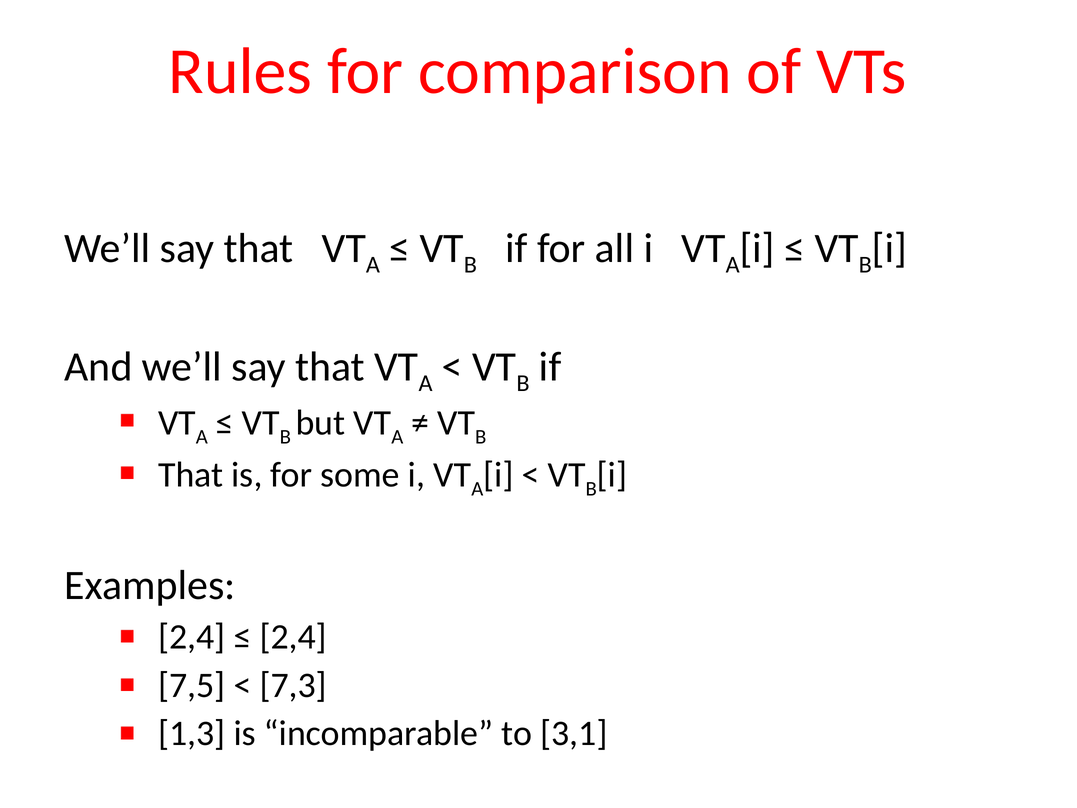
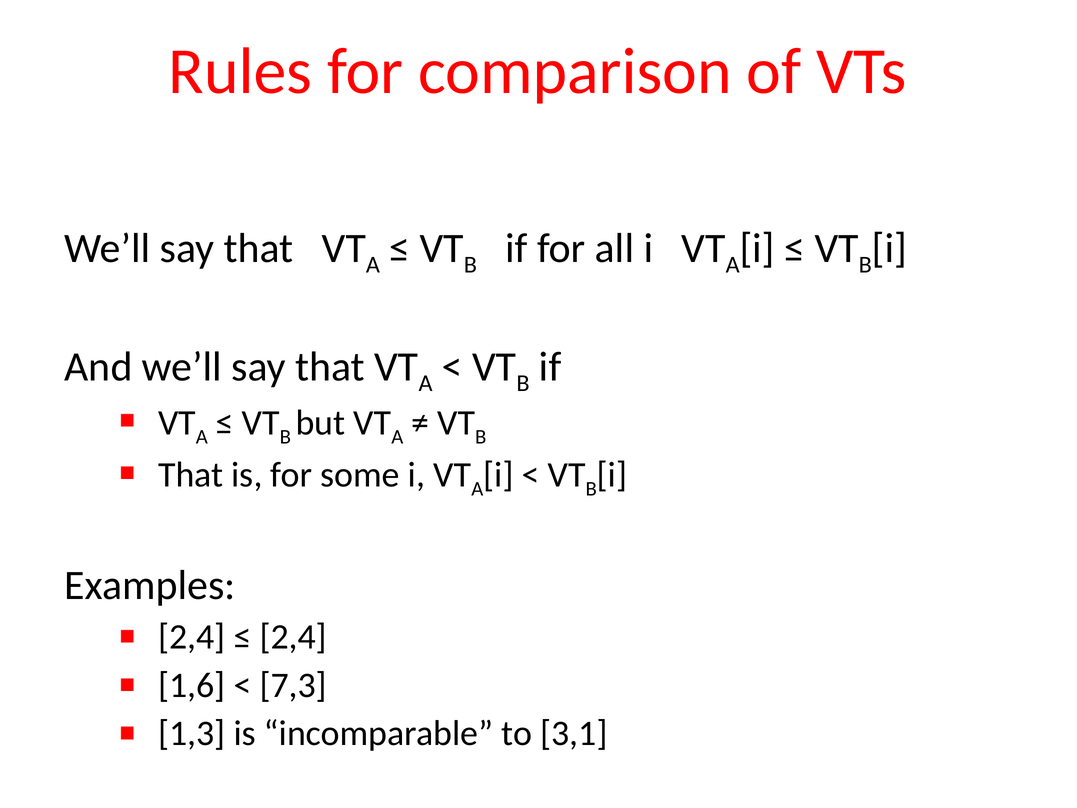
7,5: 7,5 -> 1,6
